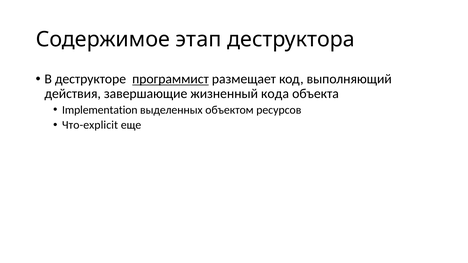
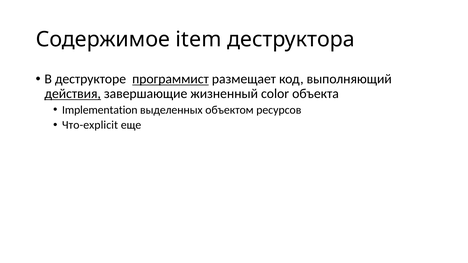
этап: этап -> item
действия underline: none -> present
кода: кода -> color
